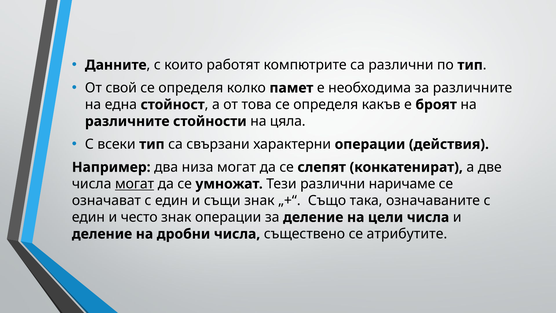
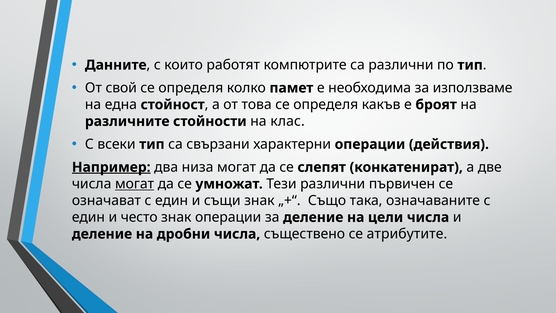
за различните: различните -> използваме
цяла: цяла -> клас
Например underline: none -> present
наричаме: наричаме -> първичен
